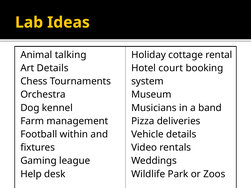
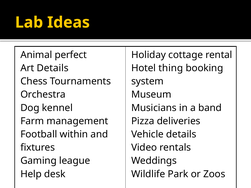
talking: talking -> perfect
court: court -> thing
